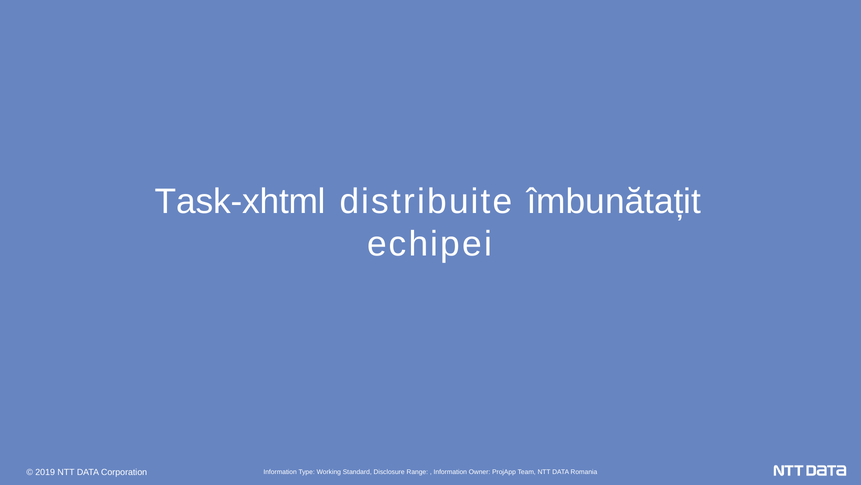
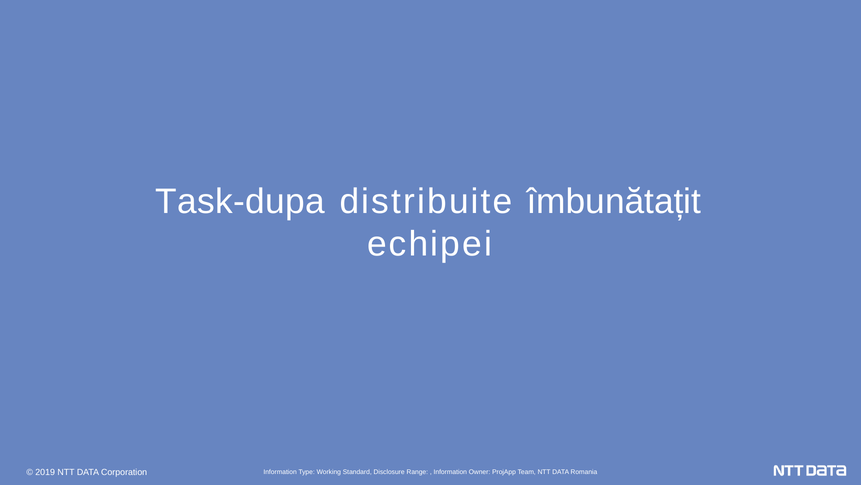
Task-xhtml: Task-xhtml -> Task-dupa
